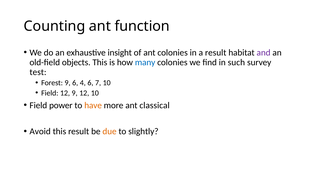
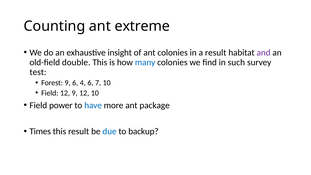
function: function -> extreme
objects: objects -> double
have colour: orange -> blue
classical: classical -> package
Avoid: Avoid -> Times
due colour: orange -> blue
slightly: slightly -> backup
